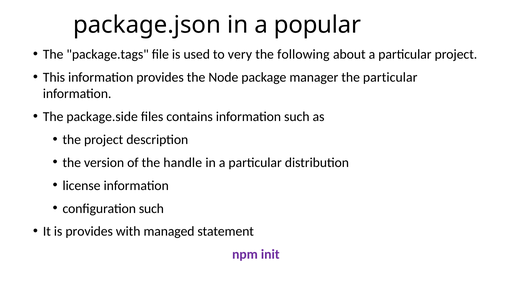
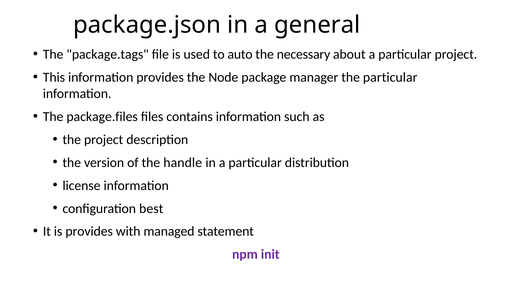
popular: popular -> general
very: very -> auto
following: following -> necessary
package.side: package.side -> package.files
configuration such: such -> best
